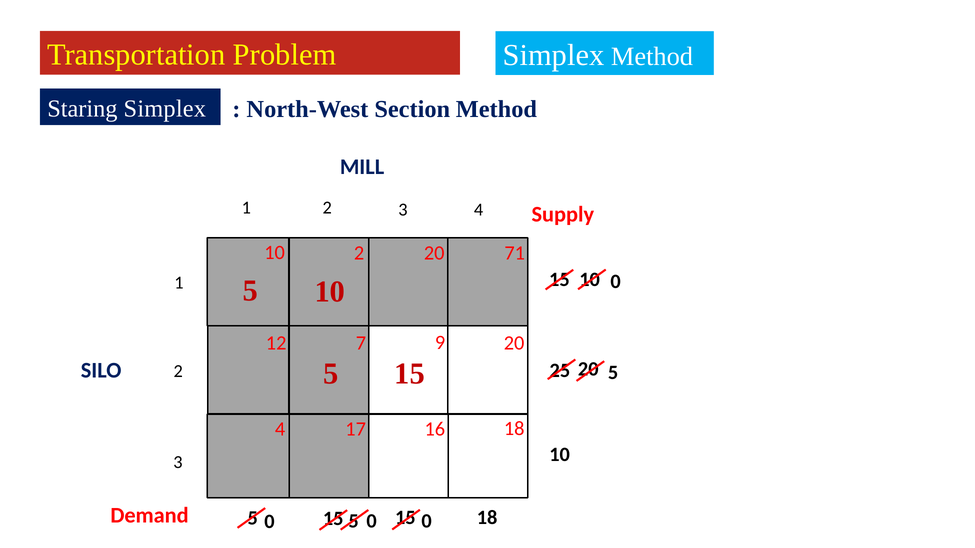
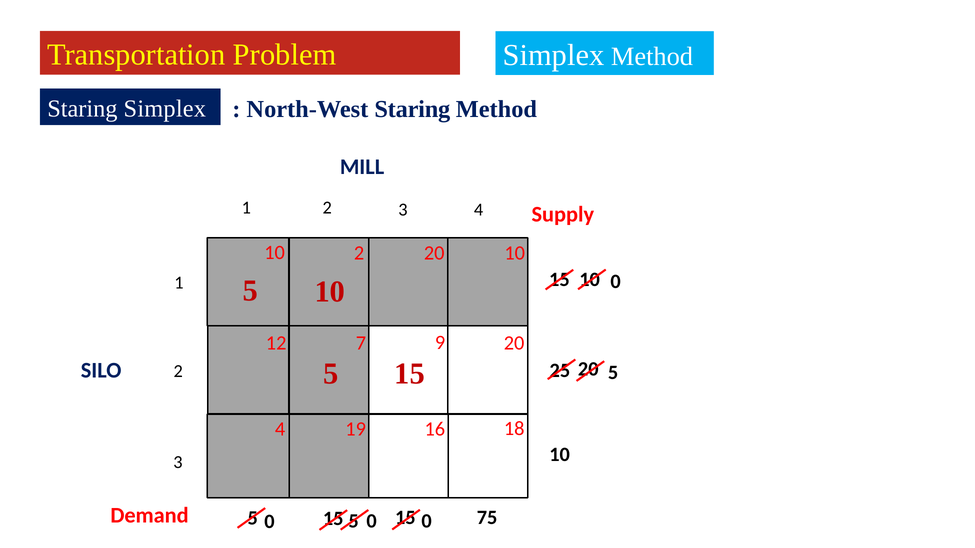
North-West Section: Section -> Staring
2 71: 71 -> 10
17: 17 -> 19
15 18: 18 -> 75
